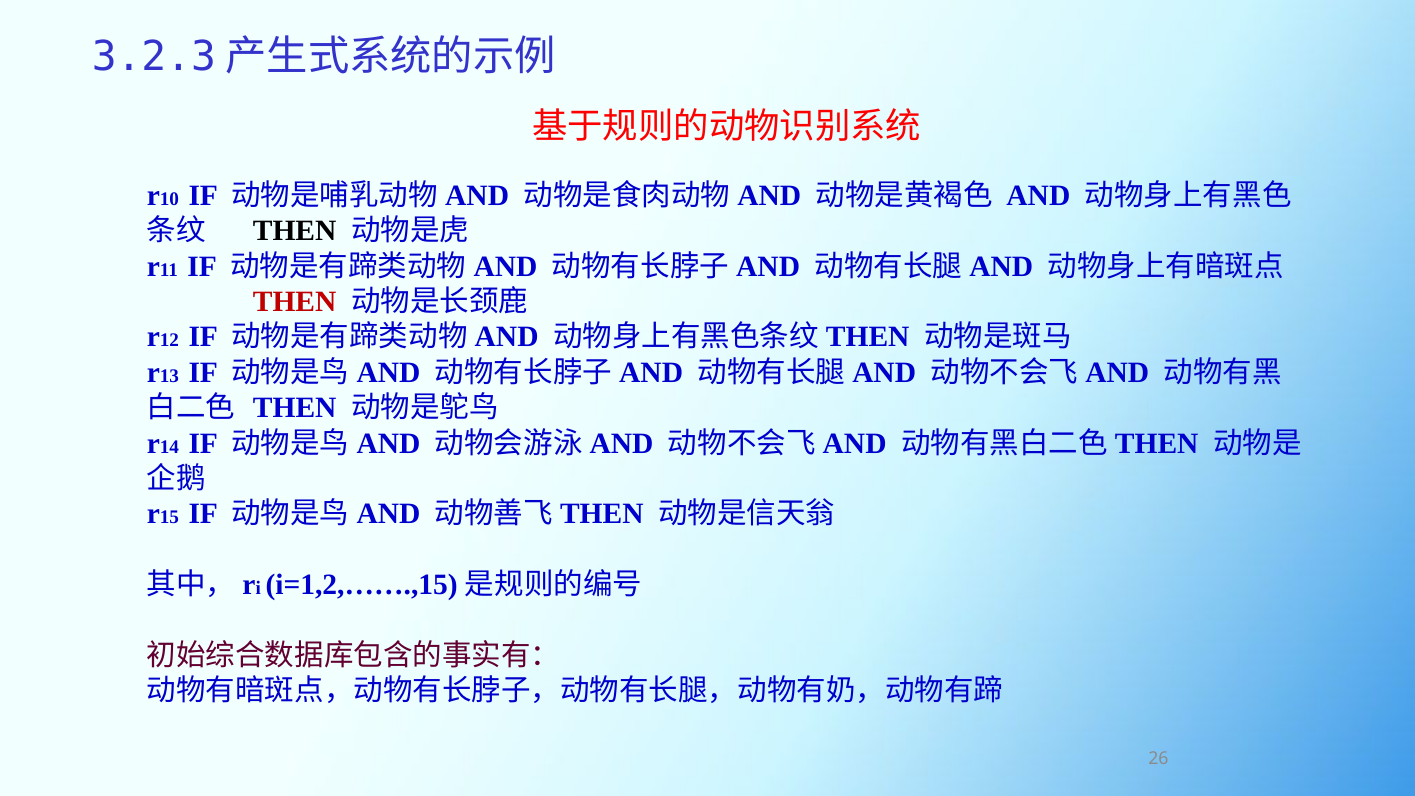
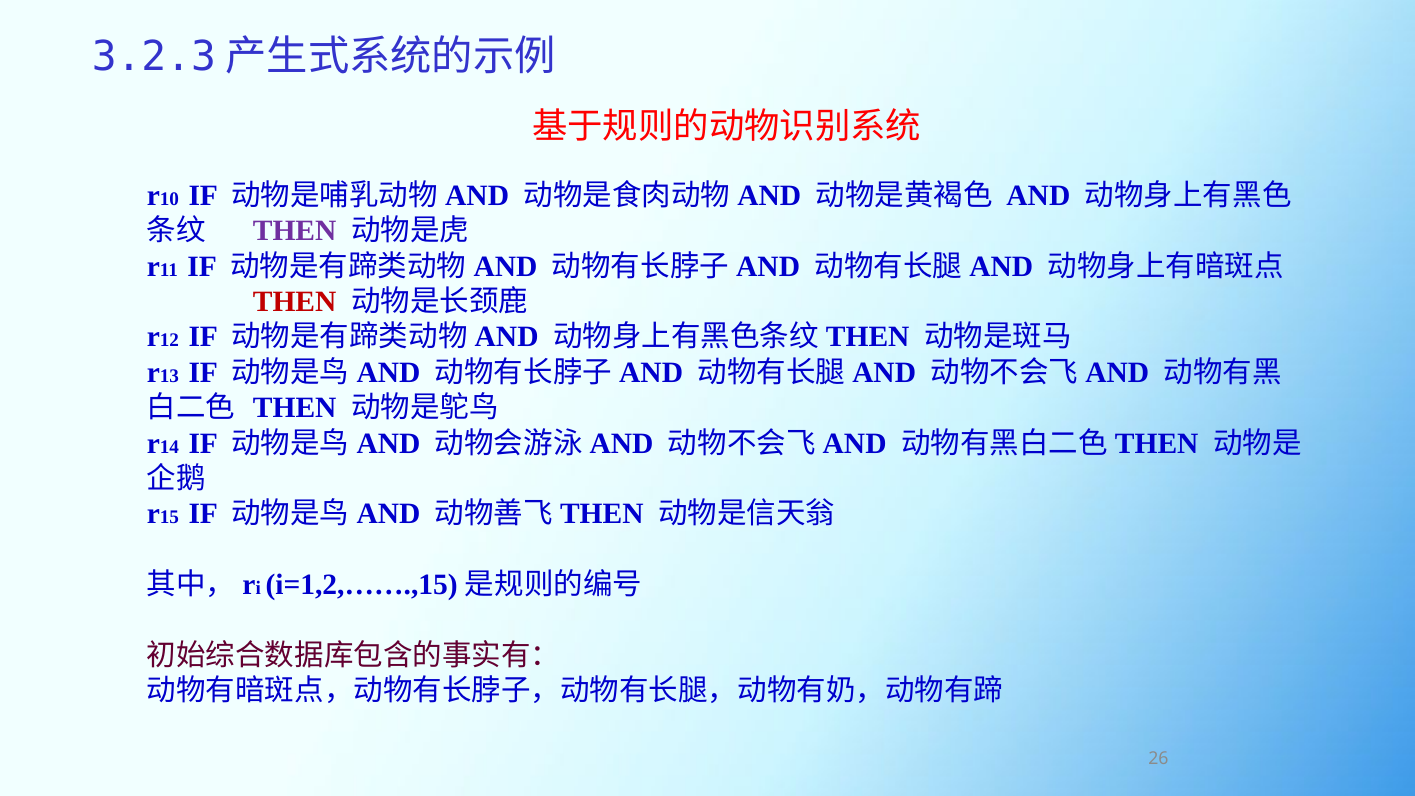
THEN at (295, 231) colour: black -> purple
